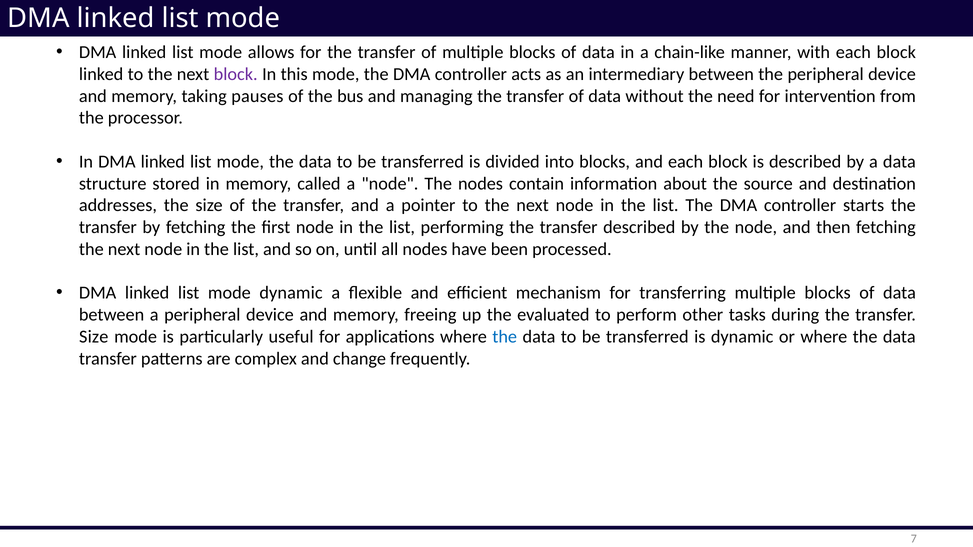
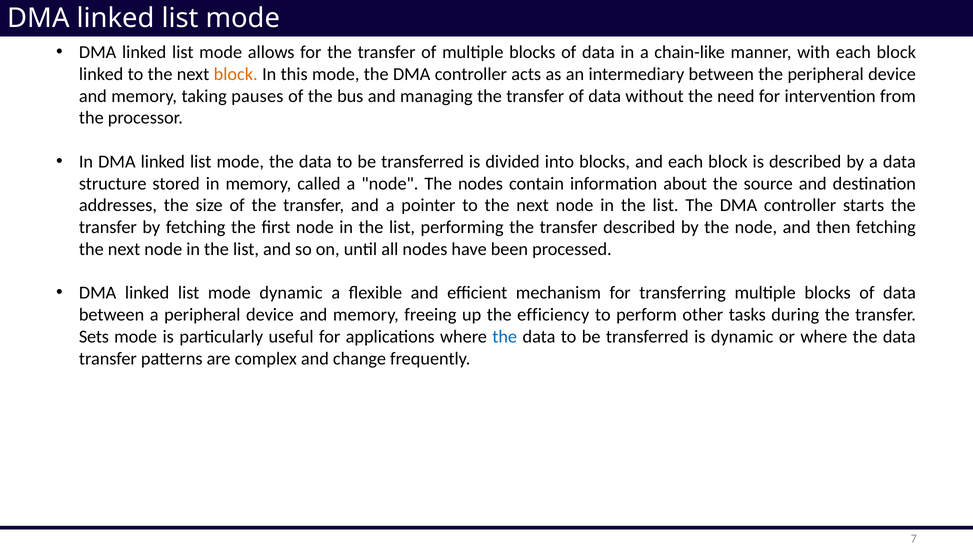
block at (236, 74) colour: purple -> orange
evaluated: evaluated -> efficiency
Size at (94, 337): Size -> Sets
